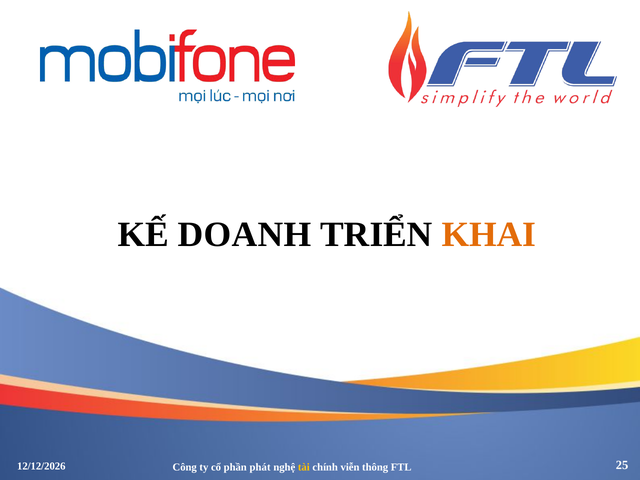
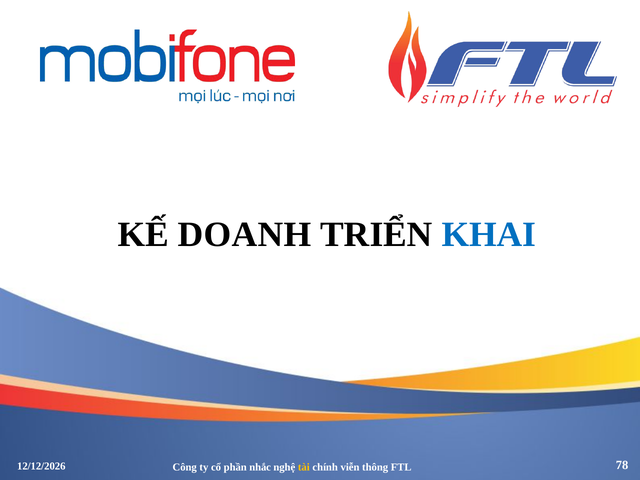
KHAI colour: orange -> blue
25: 25 -> 78
phát: phát -> nhắc
